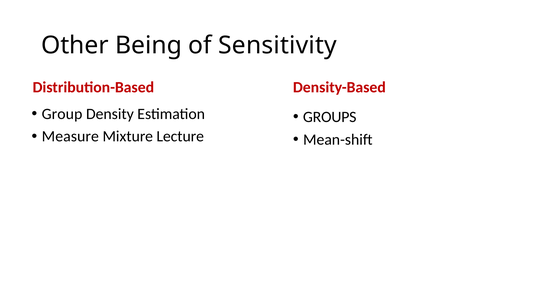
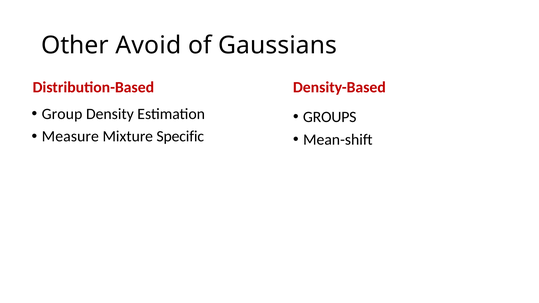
Being: Being -> Avoid
Sensitivity: Sensitivity -> Gaussians
Lecture: Lecture -> Specific
